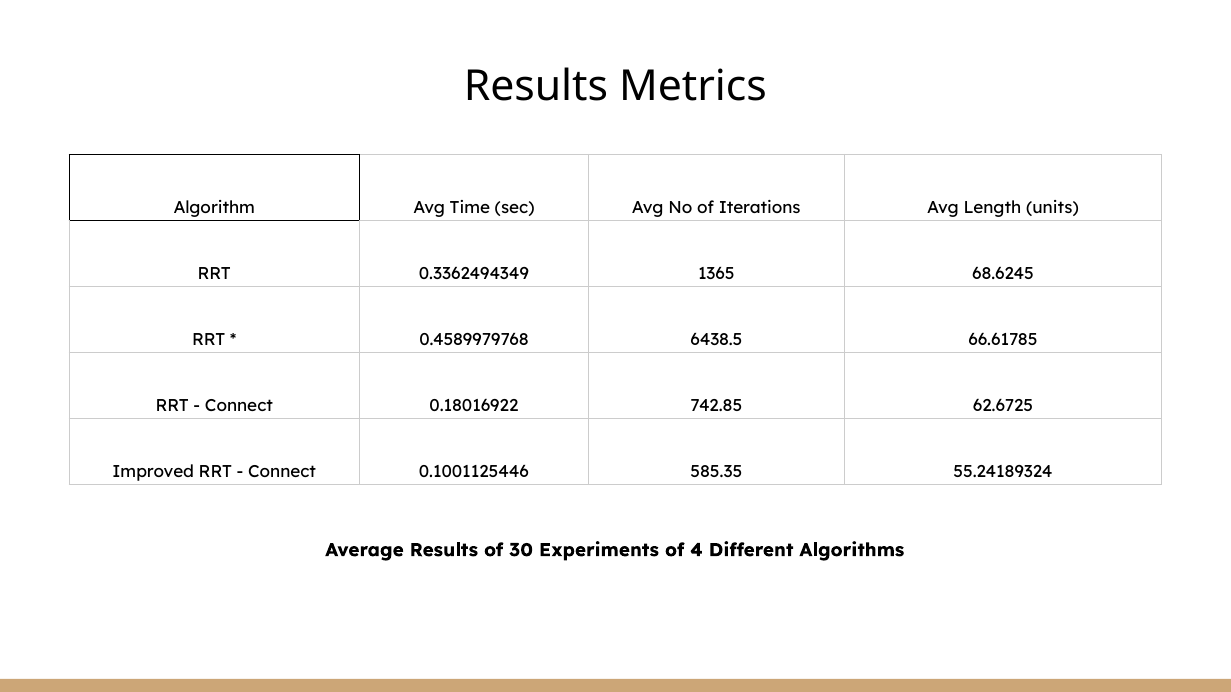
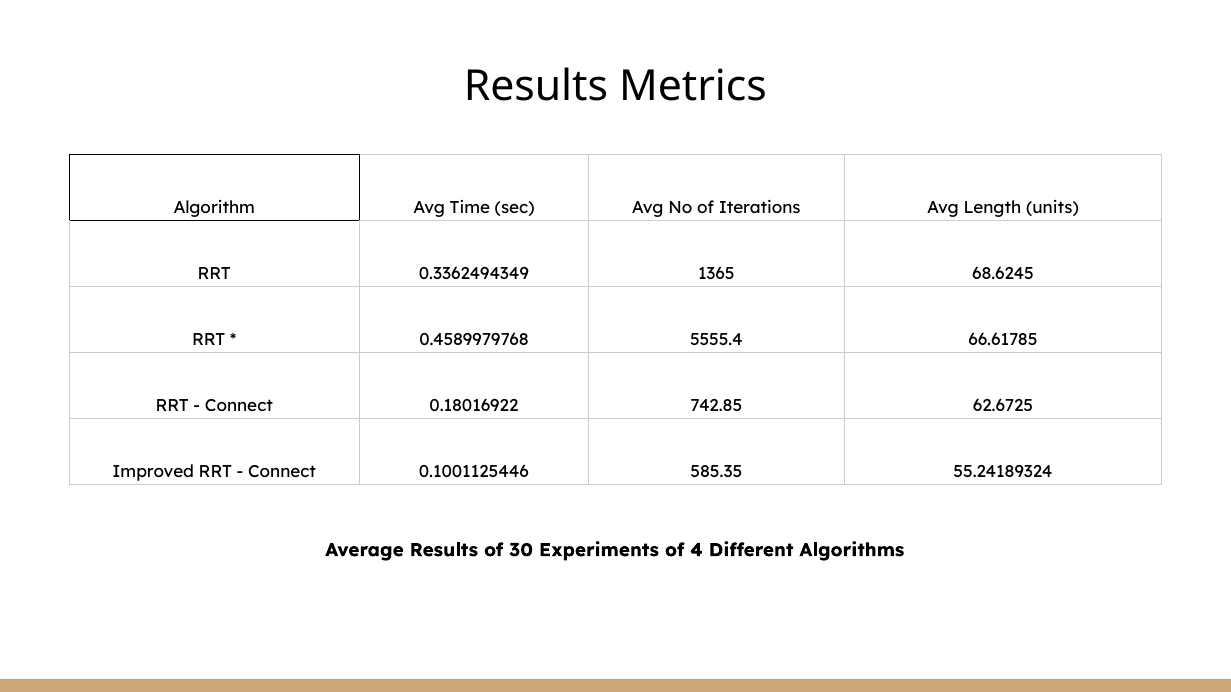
6438.5: 6438.5 -> 5555.4
